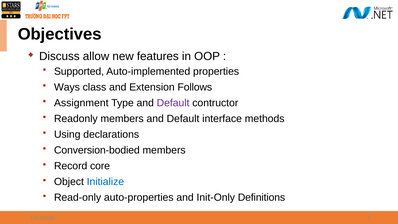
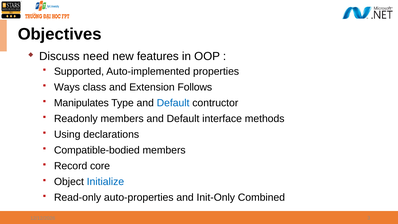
allow: allow -> need
Assignment: Assignment -> Manipulates
Default at (173, 103) colour: purple -> blue
Conversion-bodied: Conversion-bodied -> Compatible-bodied
Definitions: Definitions -> Combined
